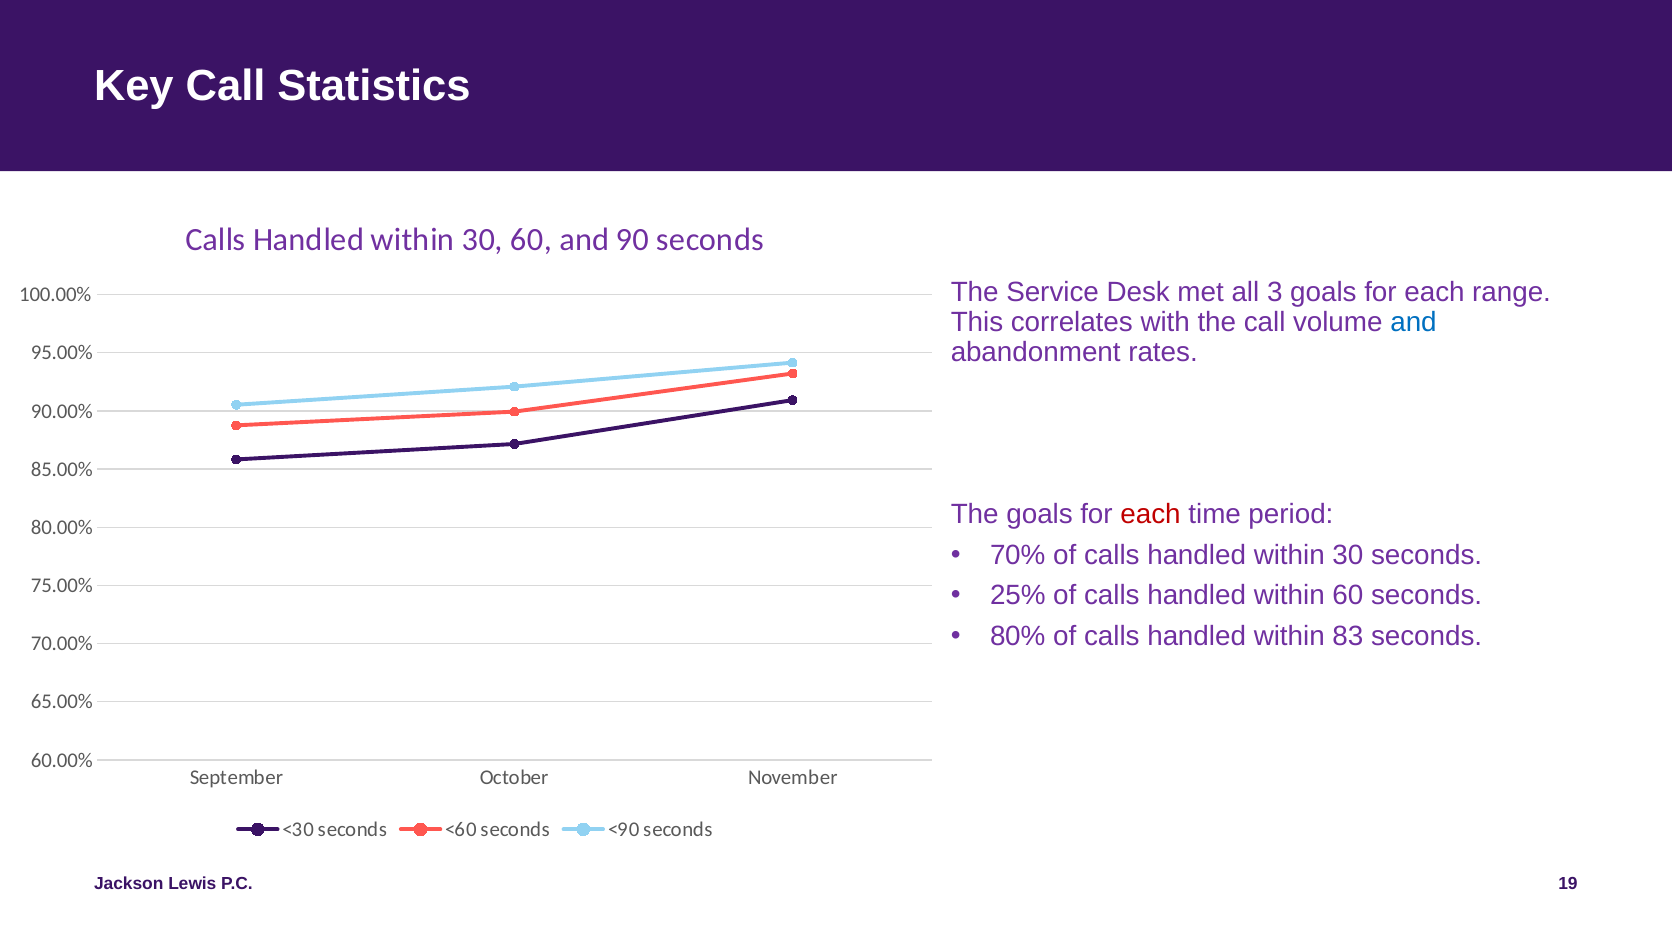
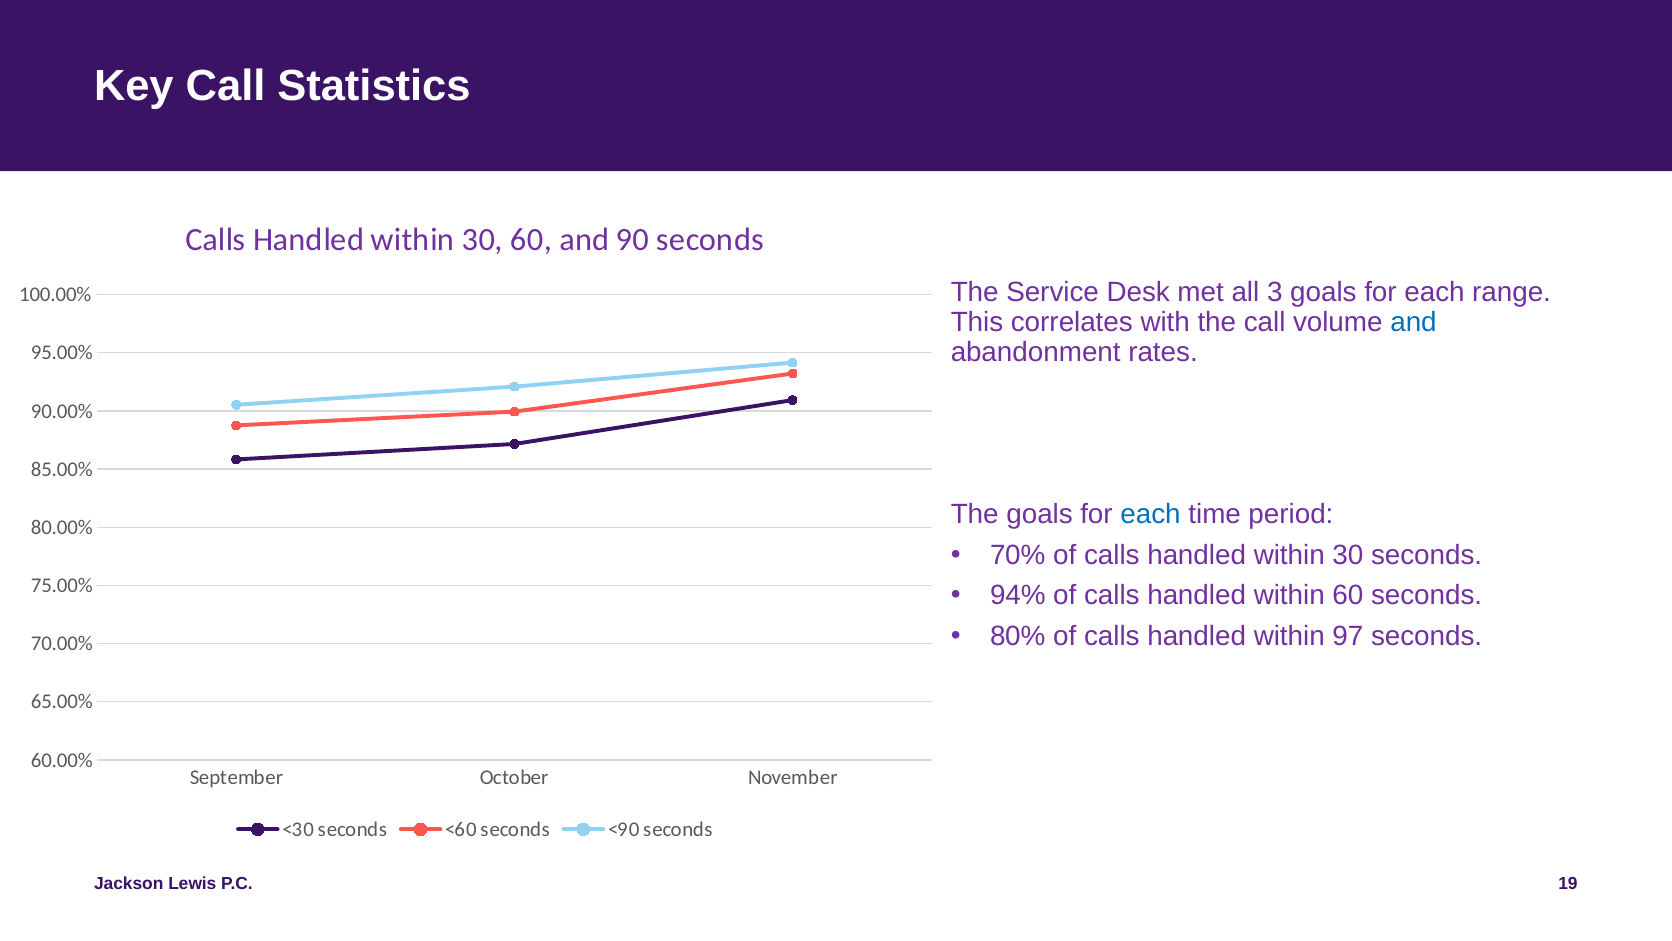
each at (1151, 514) colour: red -> blue
25%: 25% -> 94%
83: 83 -> 97
